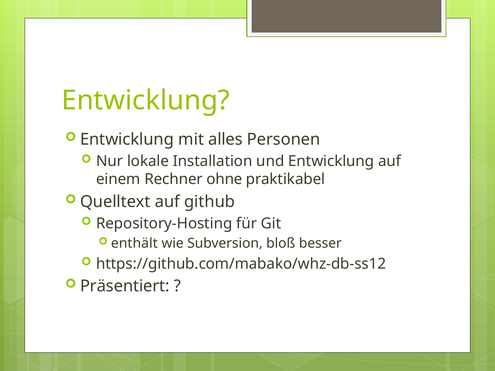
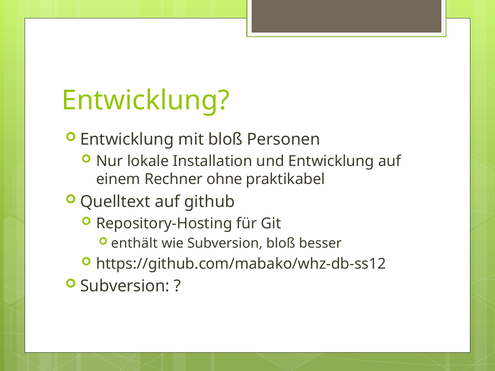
mit alles: alles -> bloß
Präsentiert at (125, 286): Präsentiert -> Subversion
